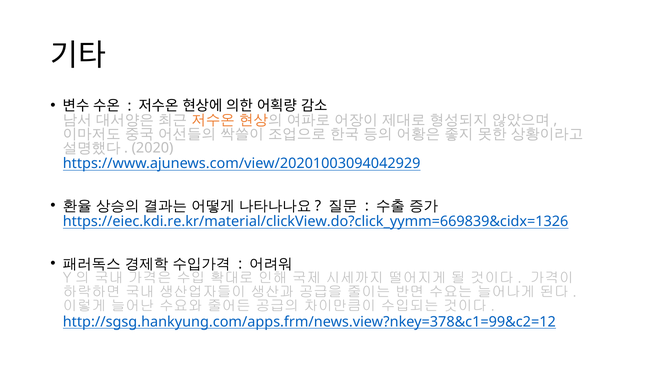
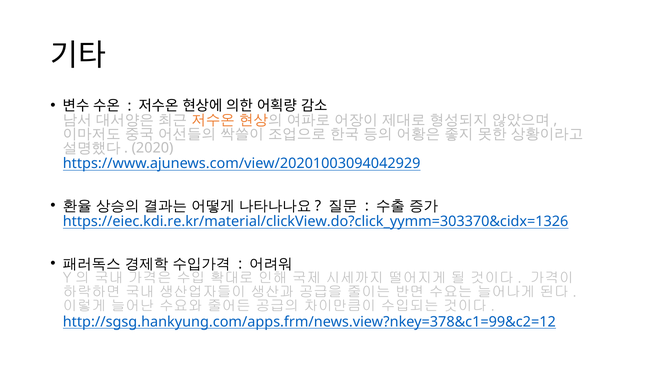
https://eiec.kdi.re.kr/material/clickView.do?click_yymm=669839&cidx=1326: https://eiec.kdi.re.kr/material/clickView.do?click_yymm=669839&cidx=1326 -> https://eiec.kdi.re.kr/material/clickView.do?click_yymm=303370&cidx=1326
